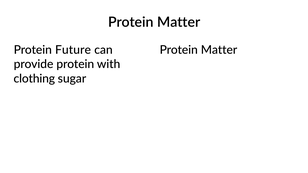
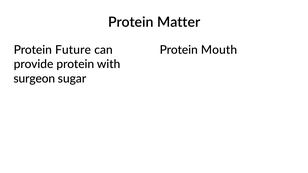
Matter at (219, 50): Matter -> Mouth
clothing: clothing -> surgeon
